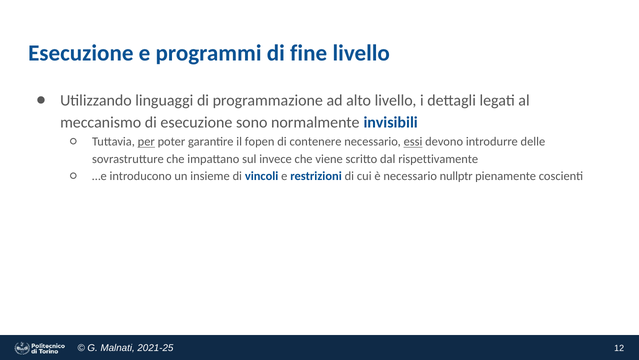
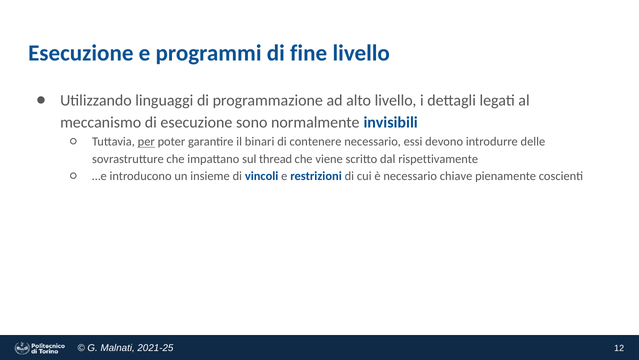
fopen: fopen -> binari
essi underline: present -> none
invece: invece -> thread
nullptr: nullptr -> chiave
